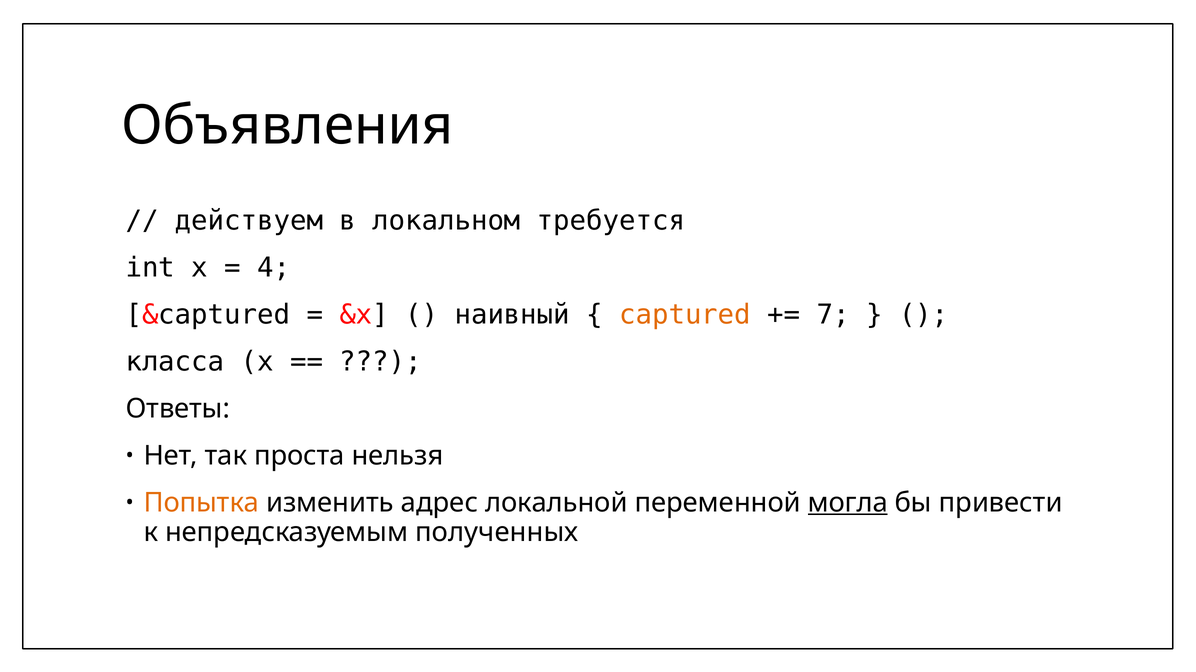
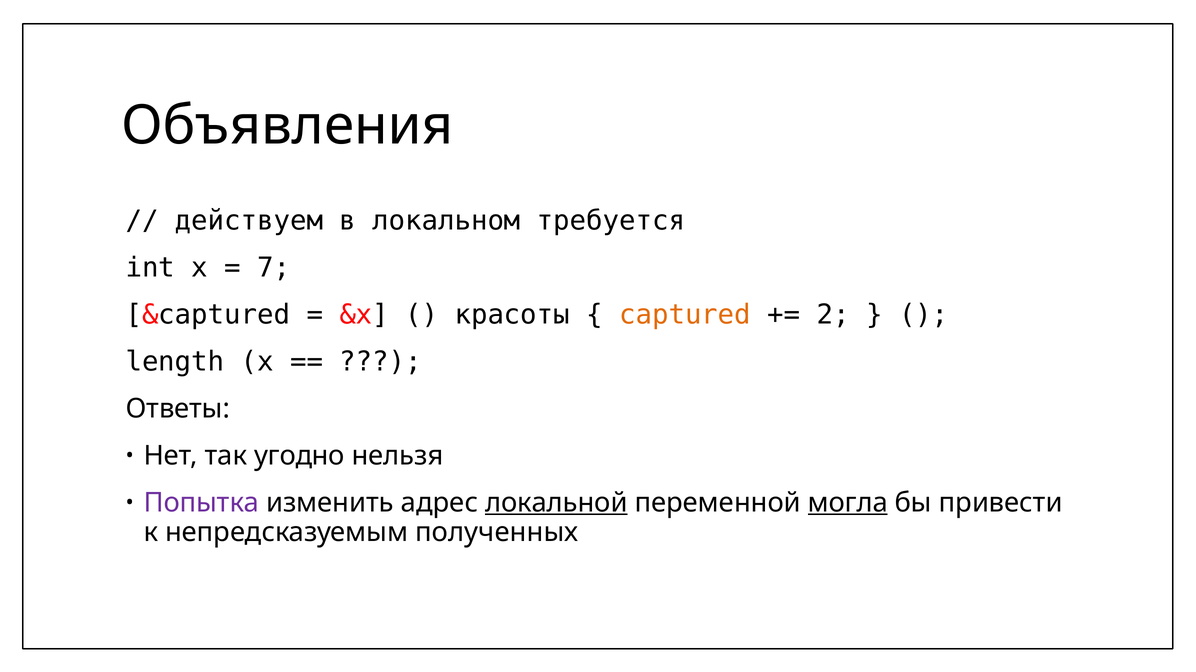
4: 4 -> 7
наивный: наивный -> красоты
7: 7 -> 2
класса: класса -> length
проста: проста -> угодно
Попытка colour: orange -> purple
локальной underline: none -> present
